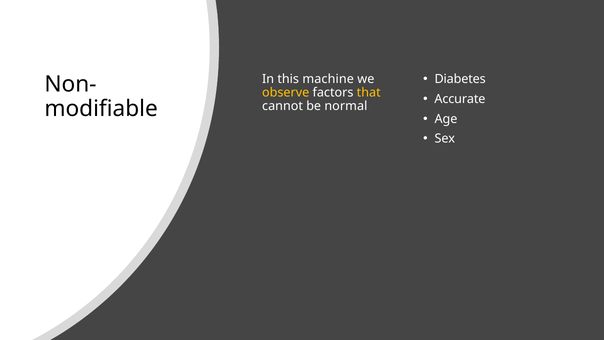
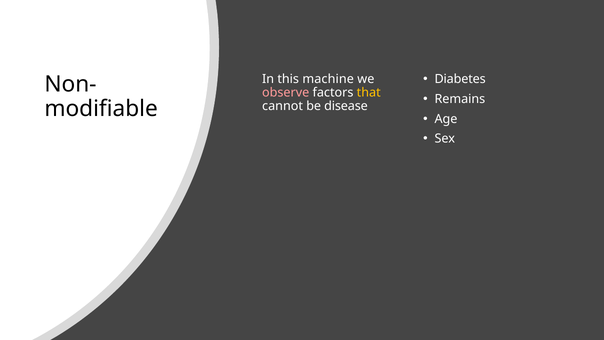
observe colour: yellow -> pink
Accurate: Accurate -> Remains
normal: normal -> disease
